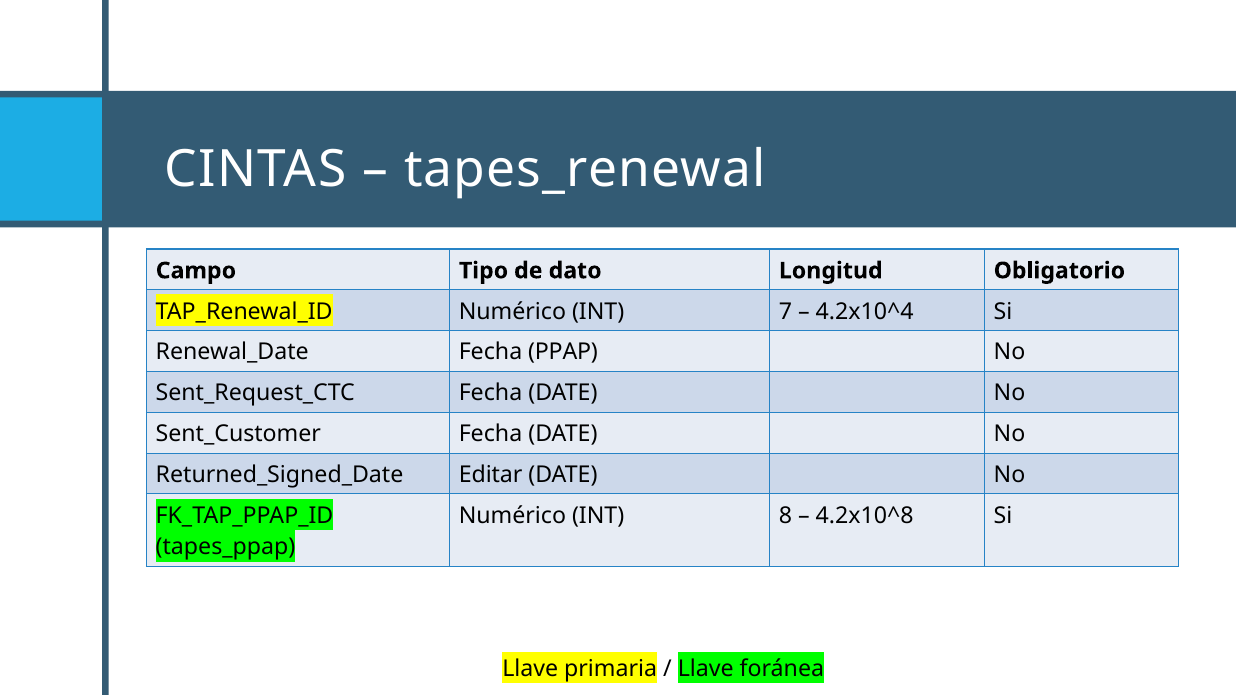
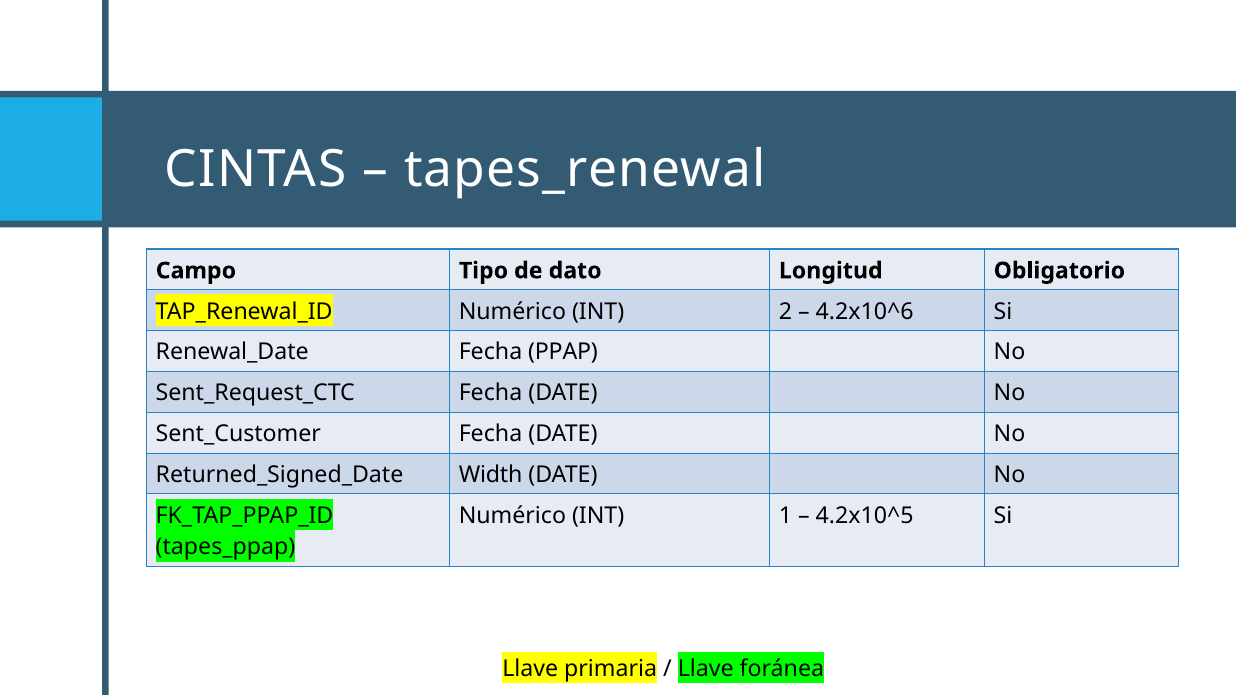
7: 7 -> 2
4.2x10^4: 4.2x10^4 -> 4.2x10^6
Editar: Editar -> Width
8: 8 -> 1
4.2x10^8: 4.2x10^8 -> 4.2x10^5
